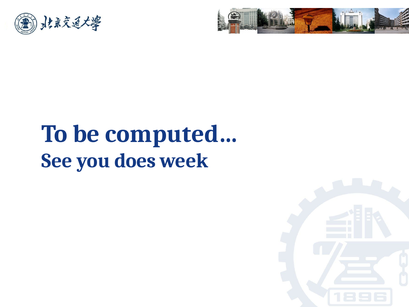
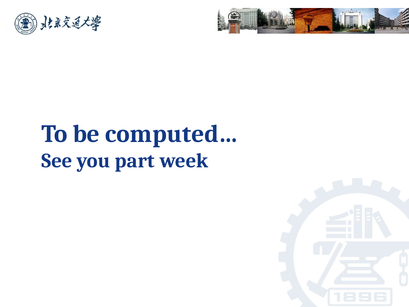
does: does -> part
